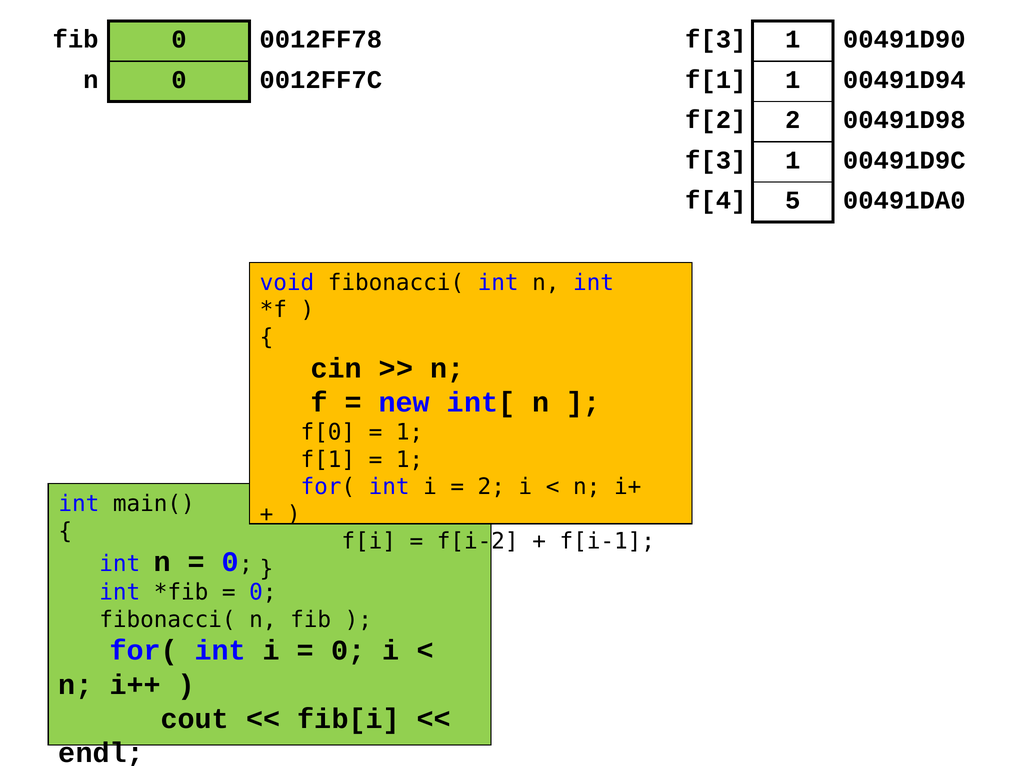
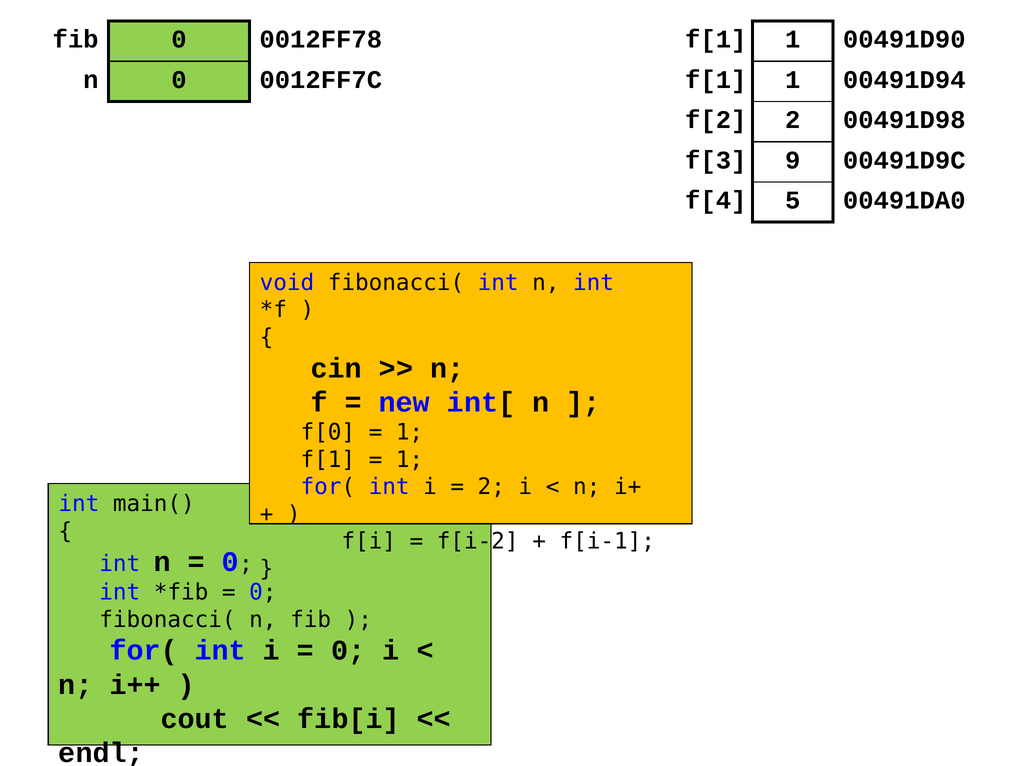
f[3 at (716, 40): f[3 -> f[1
1 at (793, 160): 1 -> 9
